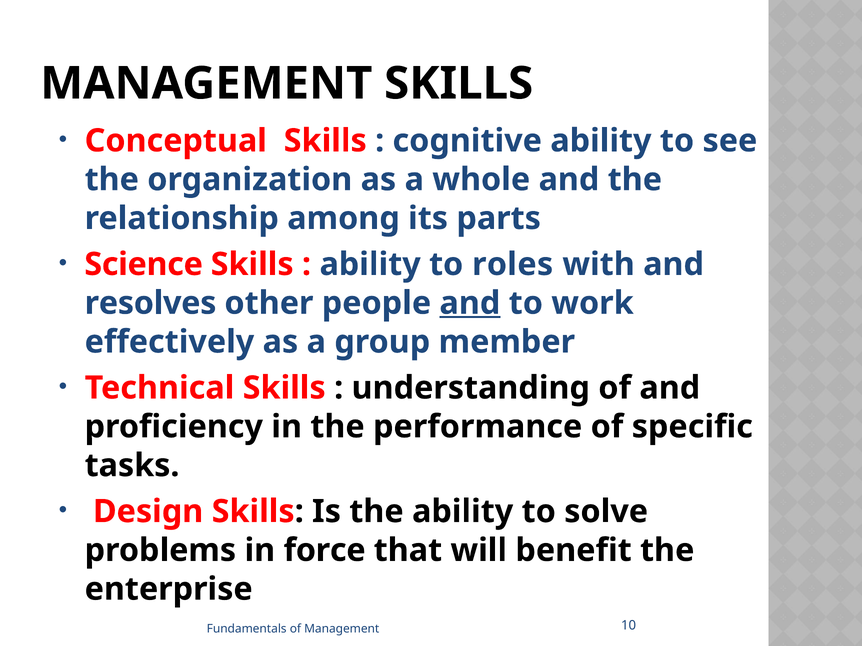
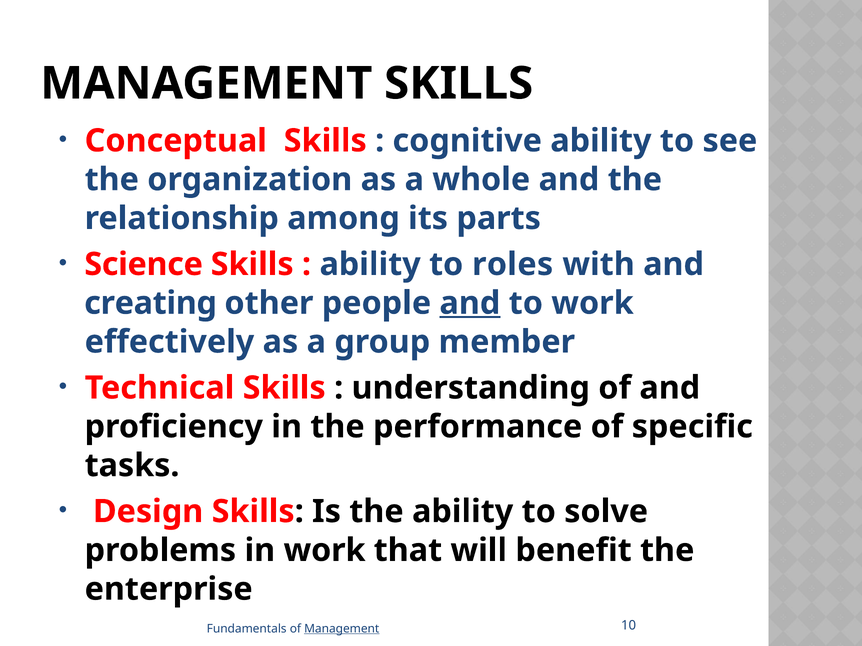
resolves: resolves -> creating
in force: force -> work
Management at (342, 629) underline: none -> present
